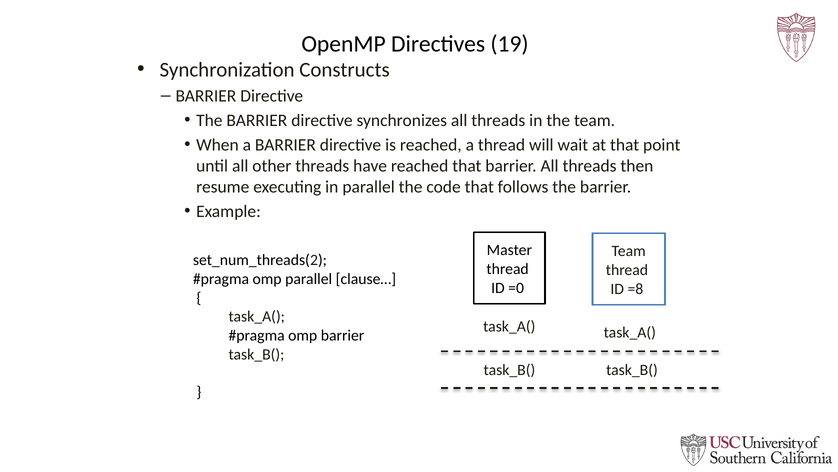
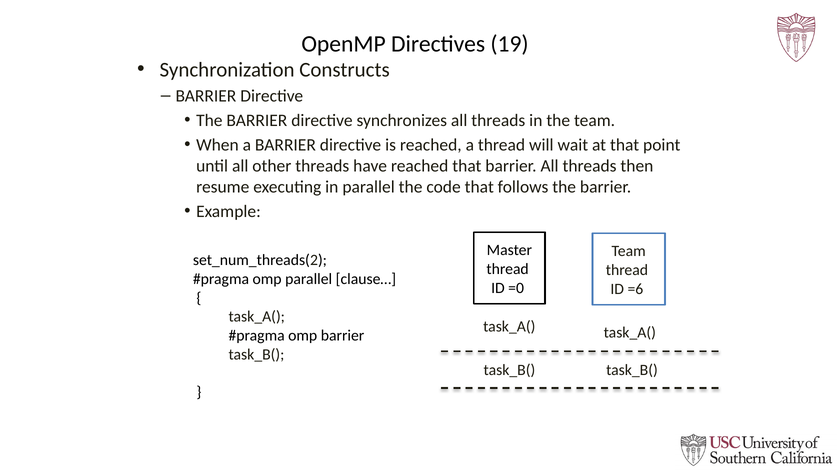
=8: =8 -> =6
